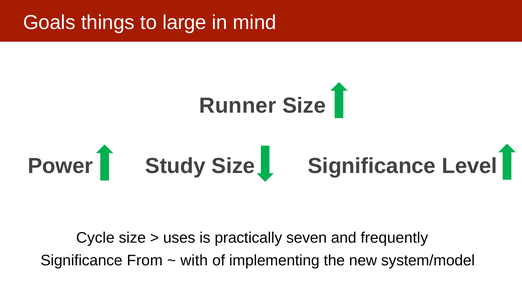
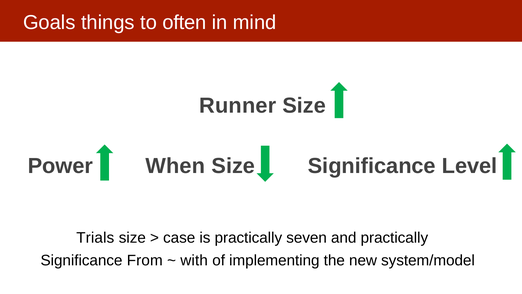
large: large -> often
Study: Study -> When
Cycle: Cycle -> Trials
uses: uses -> case
and frequently: frequently -> practically
